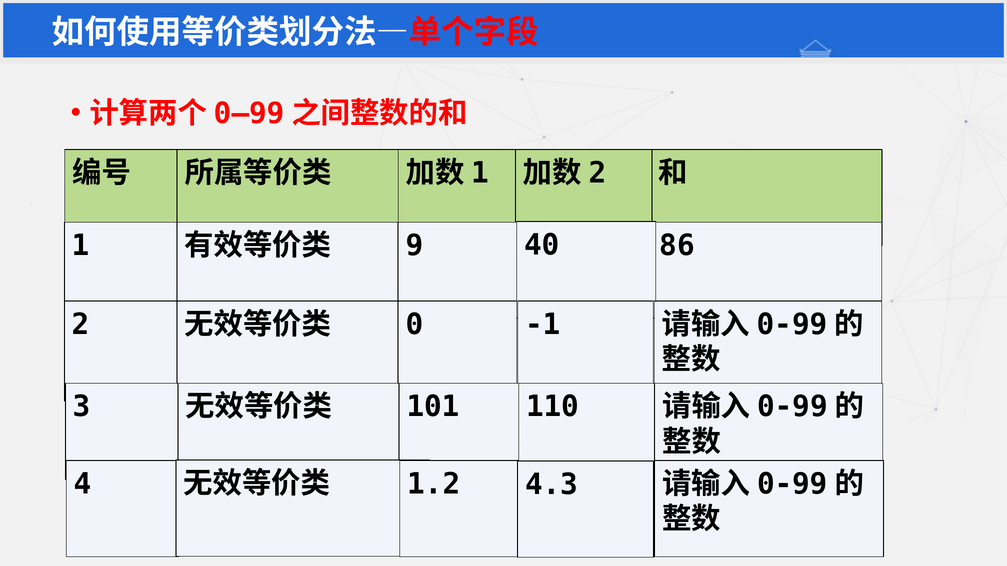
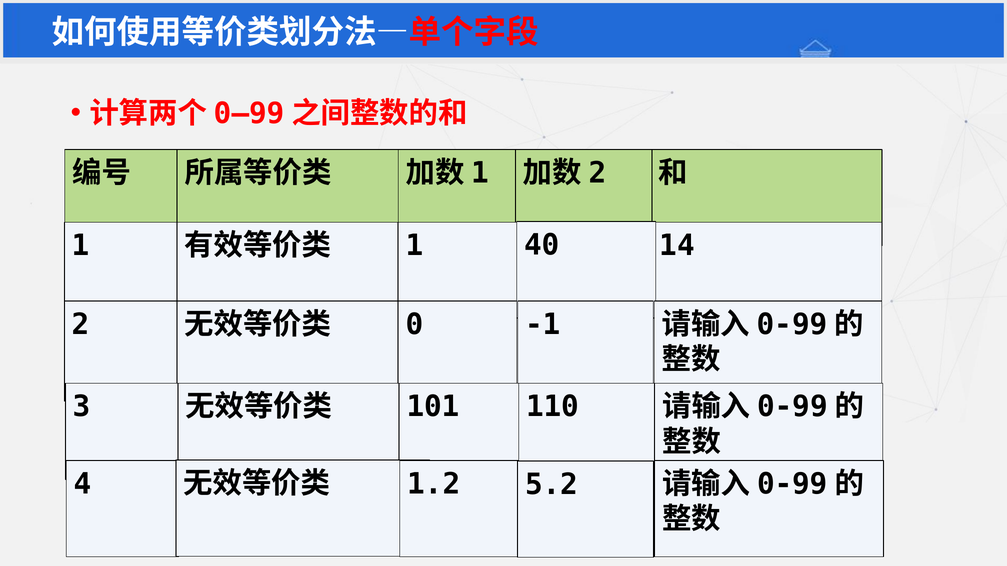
86: 86 -> 14
9 at (414, 246): 9 -> 1
4.3: 4.3 -> 5.2
